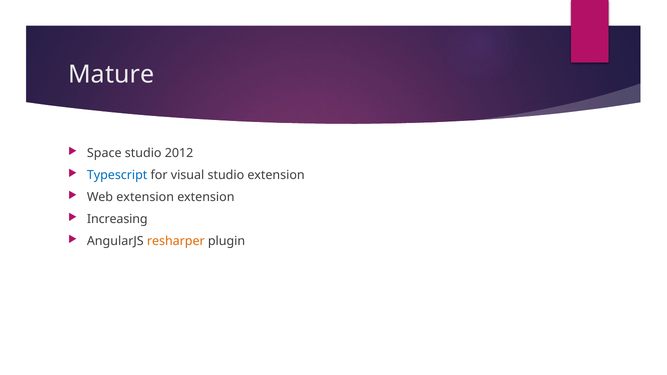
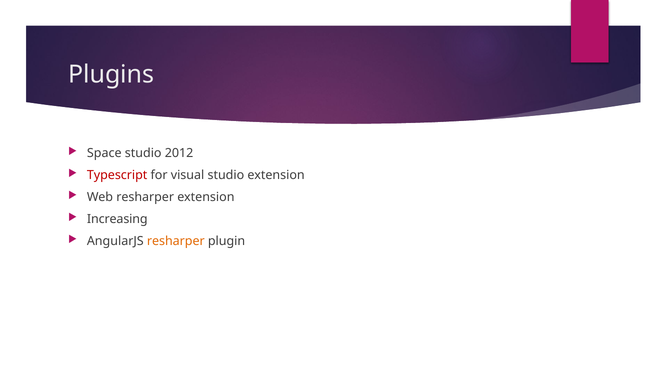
Mature: Mature -> Plugins
Typescript colour: blue -> red
Web extension: extension -> resharper
